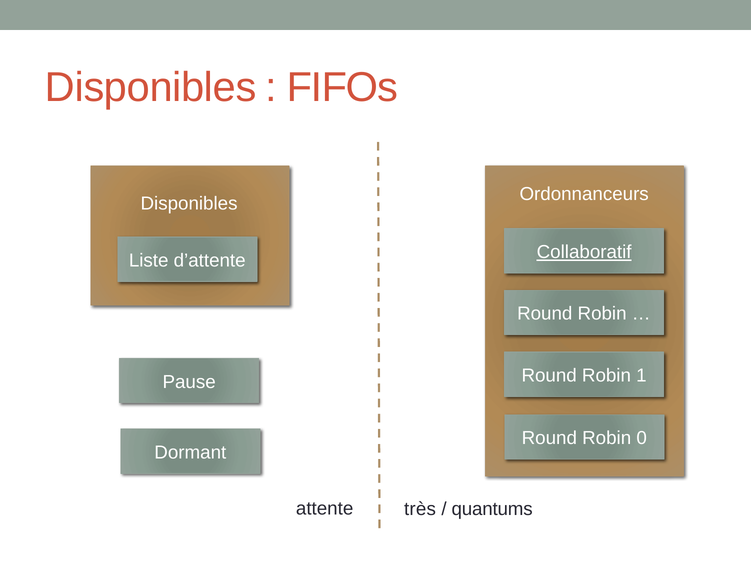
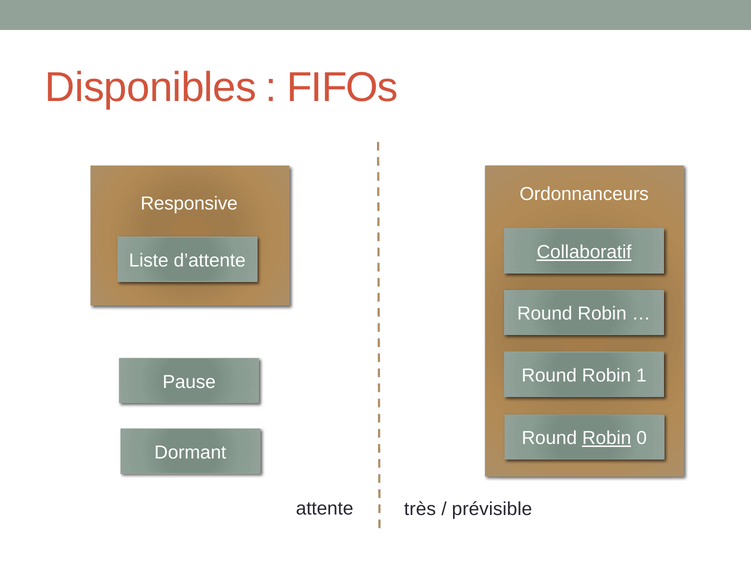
Disponibles at (189, 204): Disponibles -> Responsive
Robin at (607, 438) underline: none -> present
quantums: quantums -> prévisible
